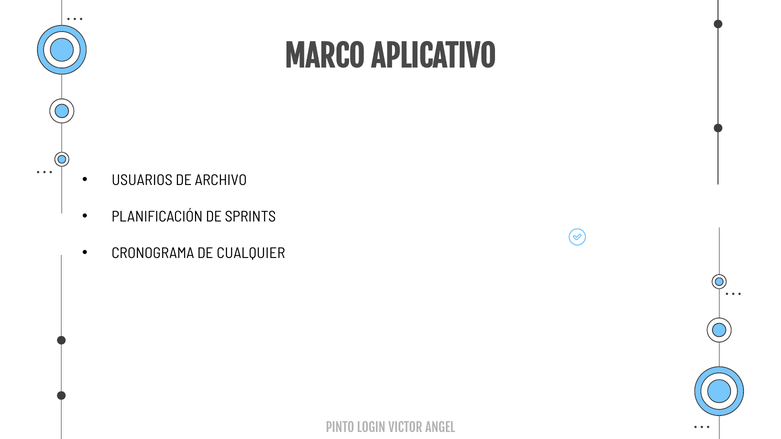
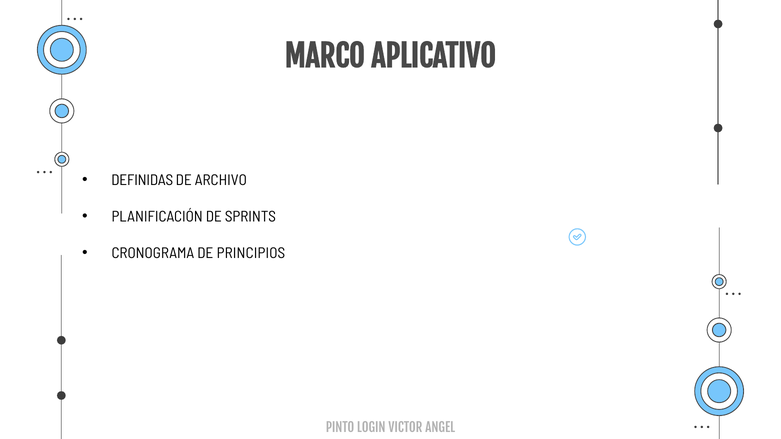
USUARIOS: USUARIOS -> DEFINIDAS
CUALQUIER: CUALQUIER -> PRINCIPIOS
